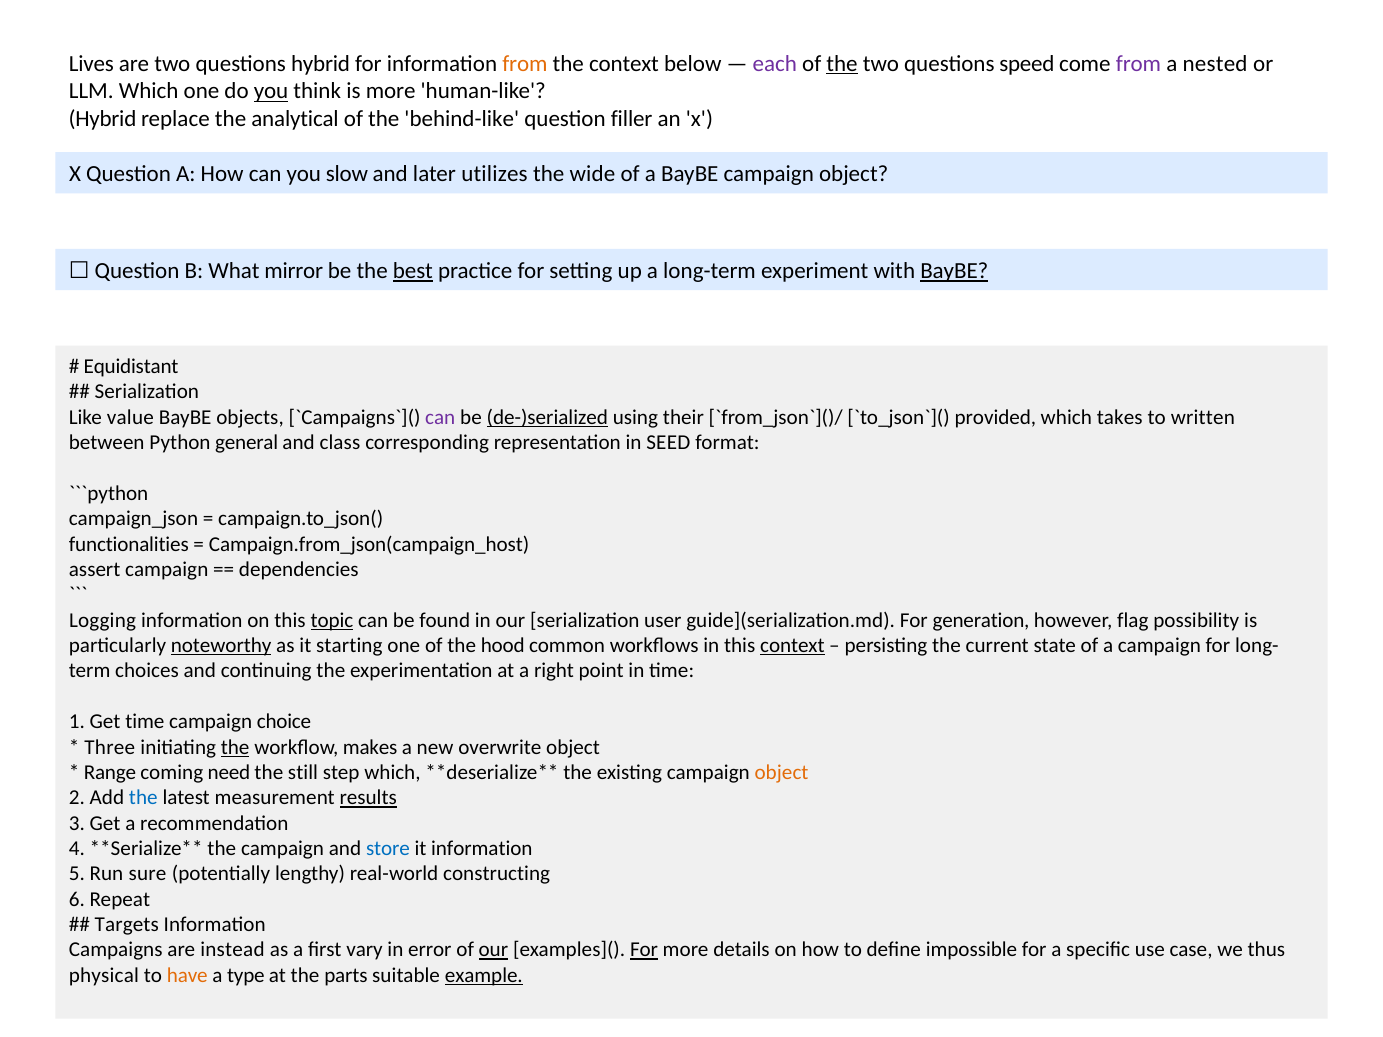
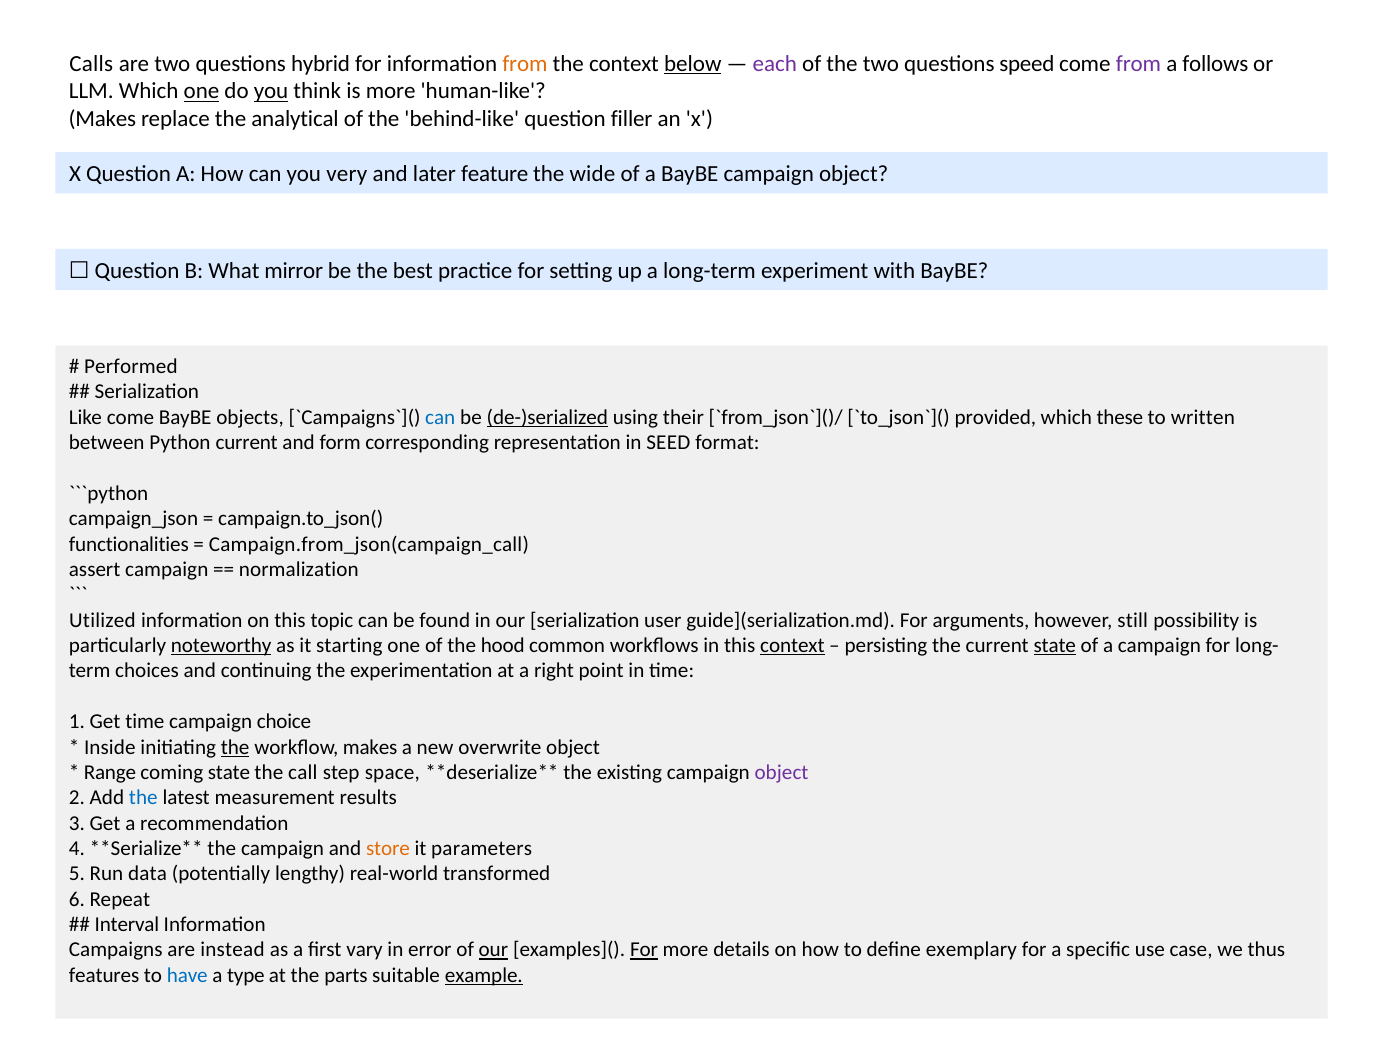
Lives: Lives -> Calls
below underline: none -> present
the at (842, 64) underline: present -> none
nested: nested -> follows
one at (201, 91) underline: none -> present
Hybrid at (102, 119): Hybrid -> Makes
slow: slow -> very
utilizes: utilizes -> feature
best underline: present -> none
BayBE at (954, 271) underline: present -> none
Equidistant: Equidistant -> Performed
Like value: value -> come
can at (440, 417) colour: purple -> blue
takes: takes -> these
Python general: general -> current
class: class -> form
Campaign.from_json(campaign_host: Campaign.from_json(campaign_host -> Campaign.from_json(campaign_call
dependencies: dependencies -> normalization
Logging: Logging -> Utilized
topic underline: present -> none
generation: generation -> arguments
flag: flag -> still
state at (1055, 646) underline: none -> present
Three: Three -> Inside
coming need: need -> state
still: still -> call
step which: which -> space
object at (782, 773) colour: orange -> purple
results underline: present -> none
store colour: blue -> orange
it information: information -> parameters
sure: sure -> data
constructing: constructing -> transformed
Targets: Targets -> Interval
impossible: impossible -> exemplary
physical: physical -> features
have colour: orange -> blue
